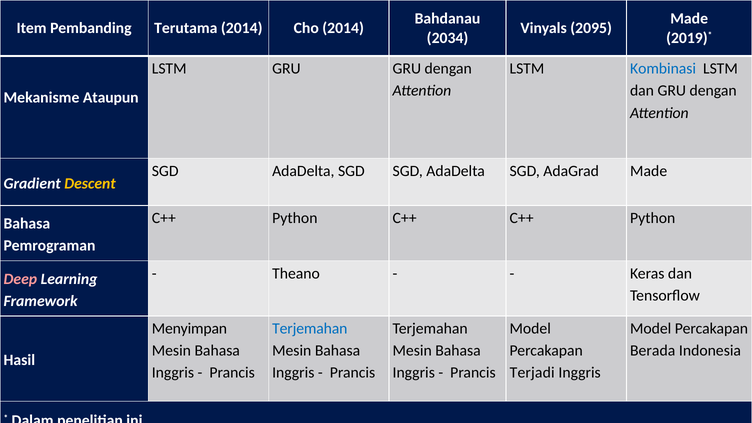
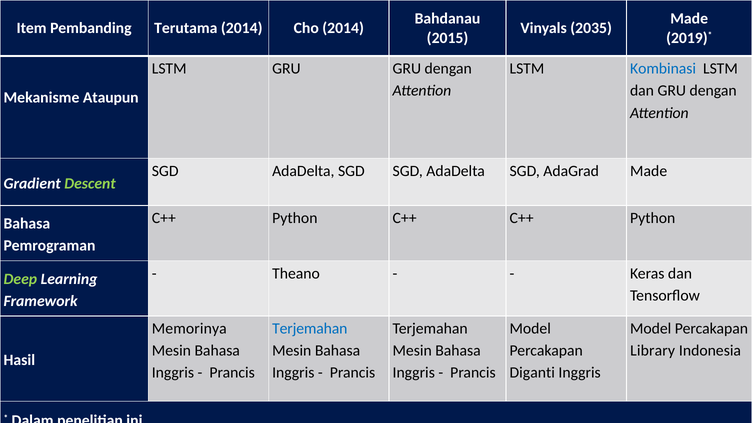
2095: 2095 -> 2035
2034: 2034 -> 2015
Descent colour: yellow -> light green
Deep colour: pink -> light green
Menyimpan: Menyimpan -> Memorinya
Berada: Berada -> Library
Terjadi: Terjadi -> Diganti
